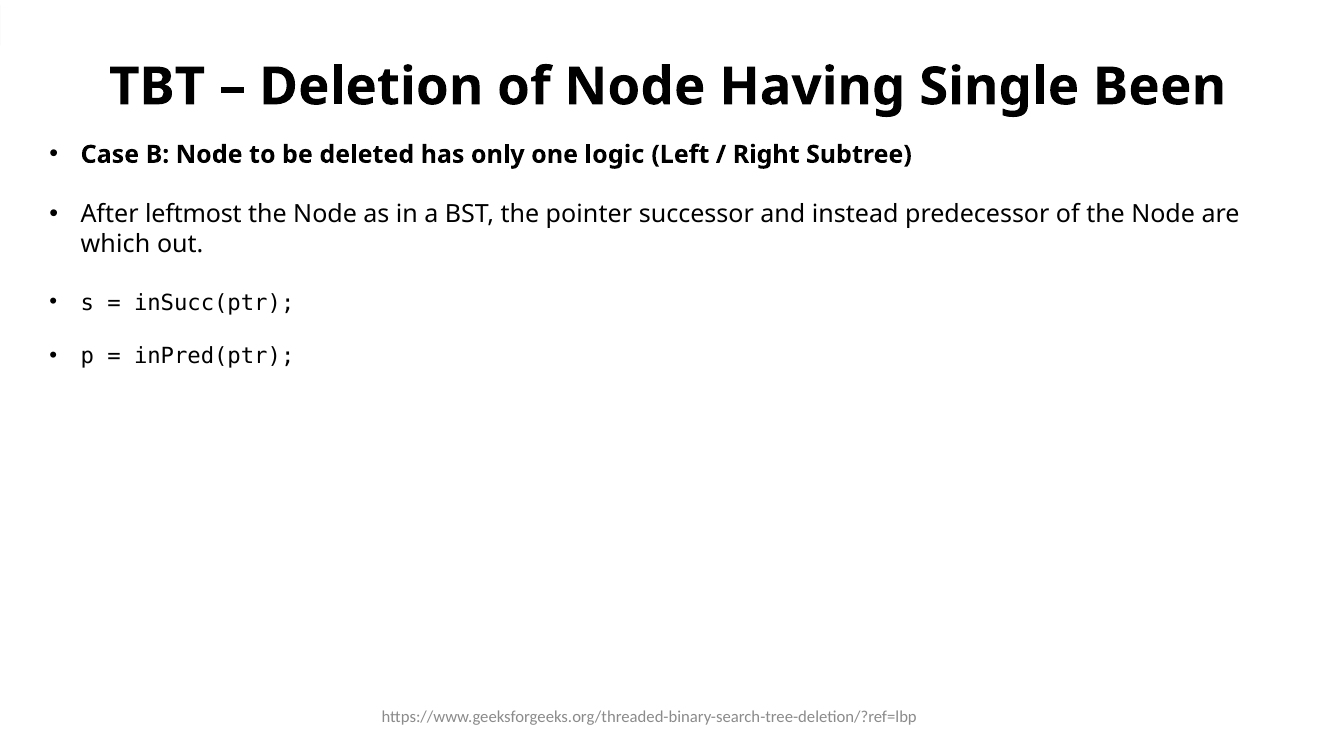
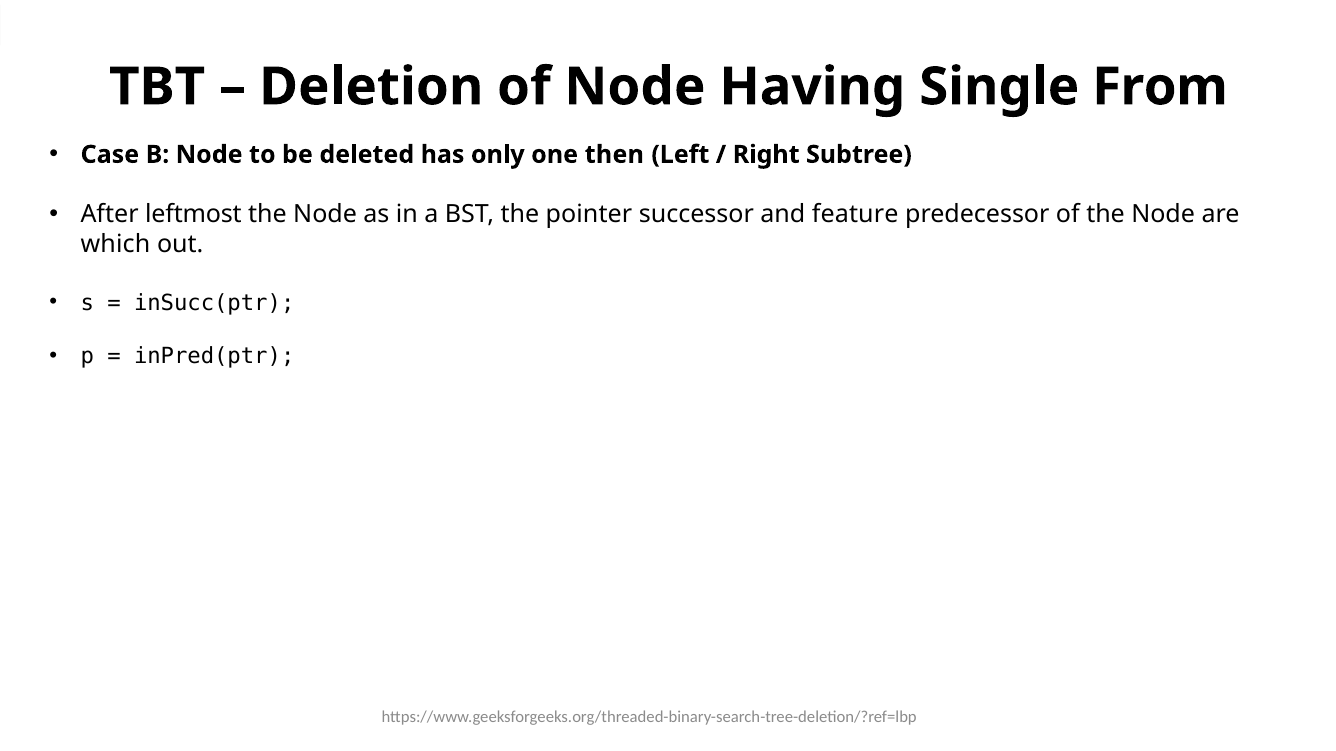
Been: Been -> From
logic: logic -> then
instead: instead -> feature
